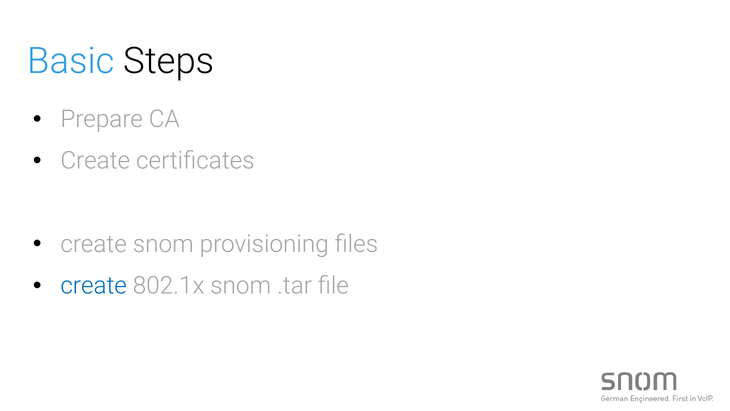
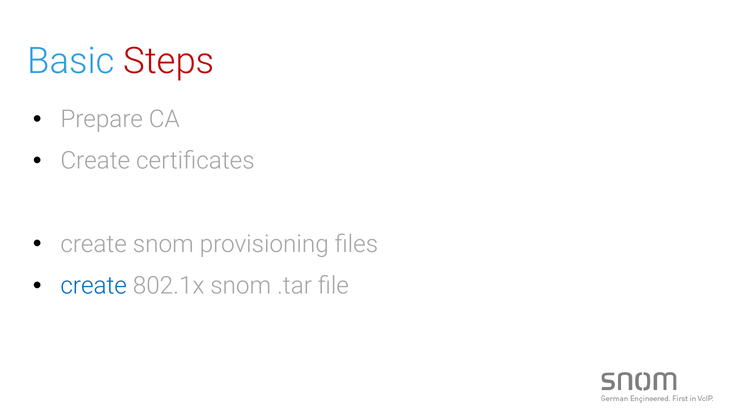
Steps colour: black -> red
